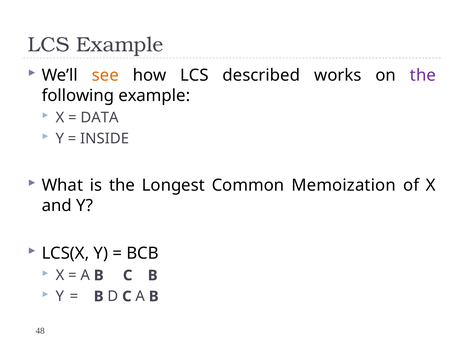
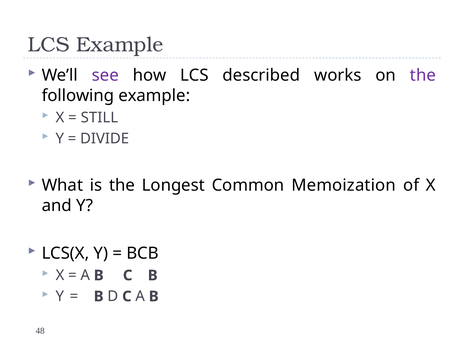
see colour: orange -> purple
DATA: DATA -> STILL
INSIDE: INSIDE -> DIVIDE
